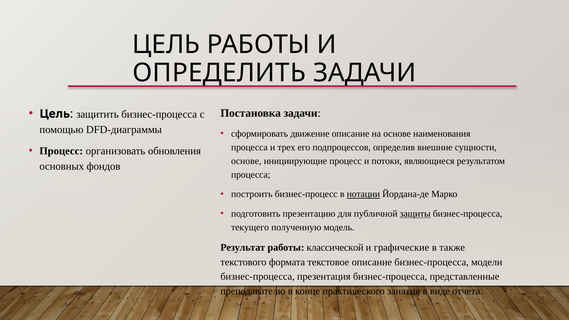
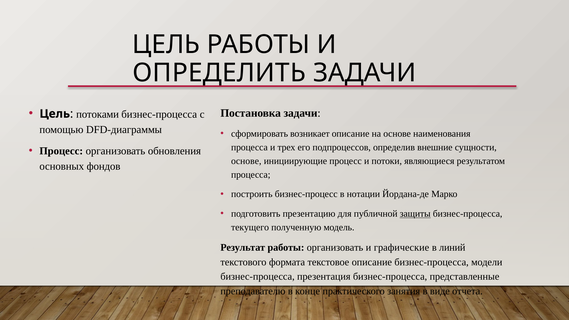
защитить: защитить -> потоками
движение: движение -> возникает
нотации underline: present -> none
работы классической: классической -> организовать
также: также -> линий
